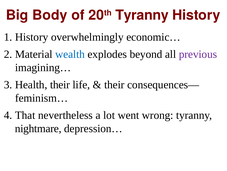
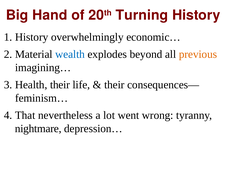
Body: Body -> Hand
20th Tyranny: Tyranny -> Turning
previous colour: purple -> orange
